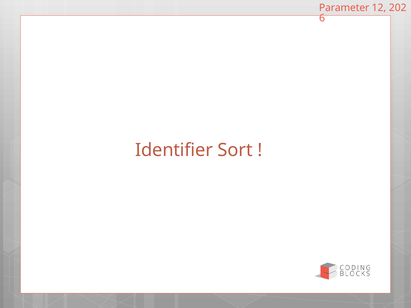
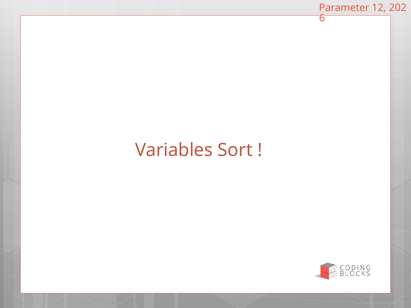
Identifier: Identifier -> Variables
